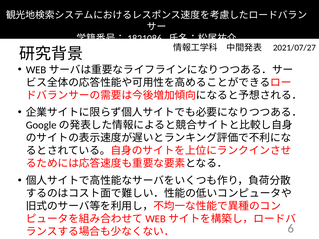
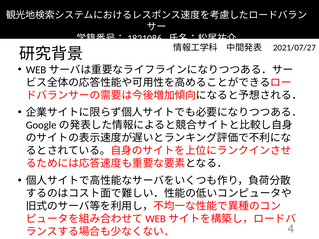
6: 6 -> 4
